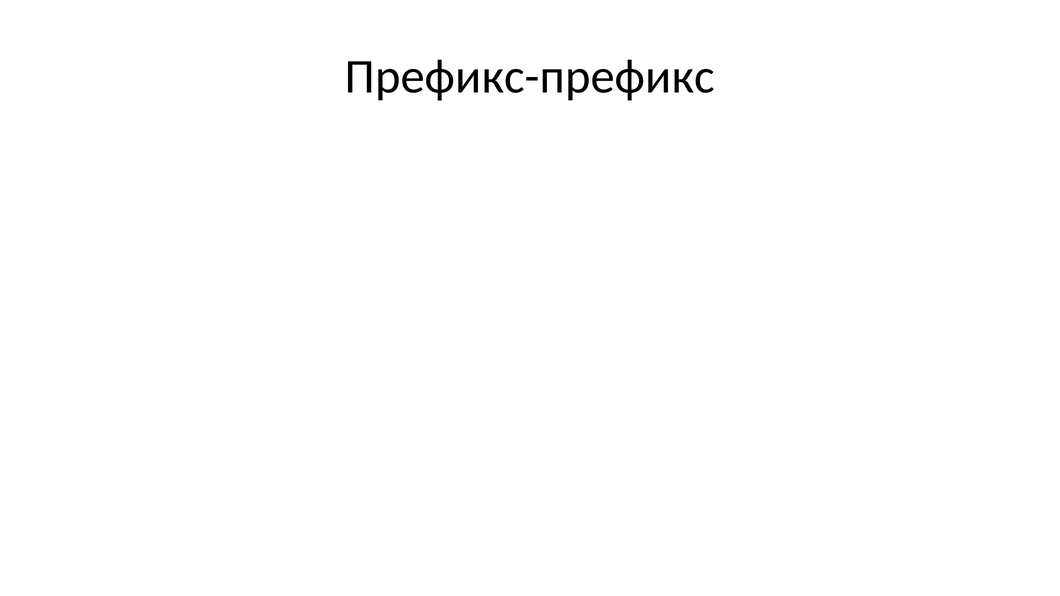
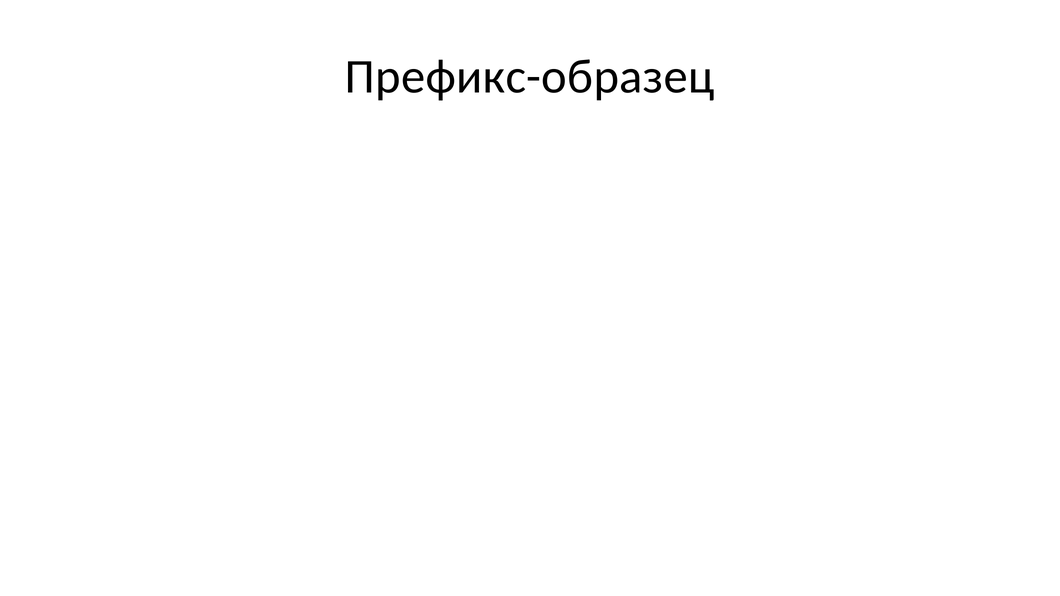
Префикс-префикс: Префикс-префикс -> Префикс-образец
